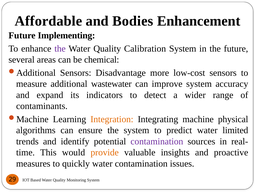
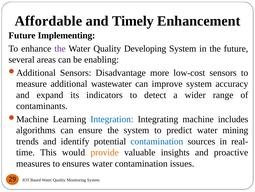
Bodies: Bodies -> Timely
Calibration: Calibration -> Developing
chemical: chemical -> enabling
Integration colour: orange -> blue
physical: physical -> includes
limited: limited -> mining
contamination at (157, 141) colour: purple -> blue
quickly: quickly -> ensures
